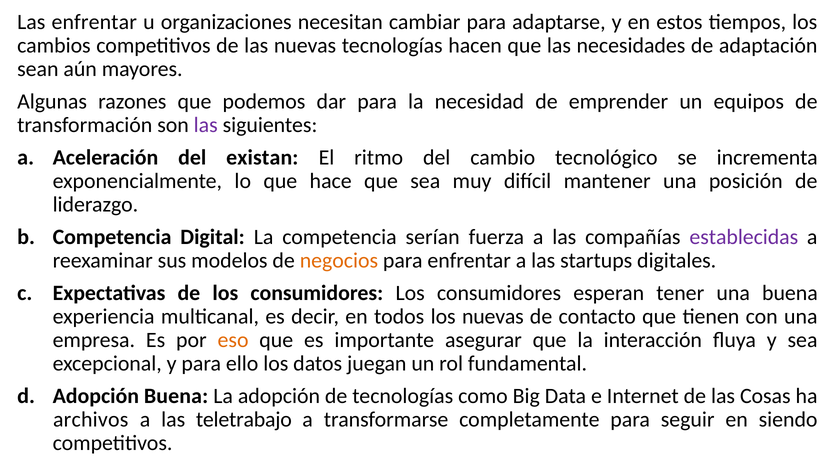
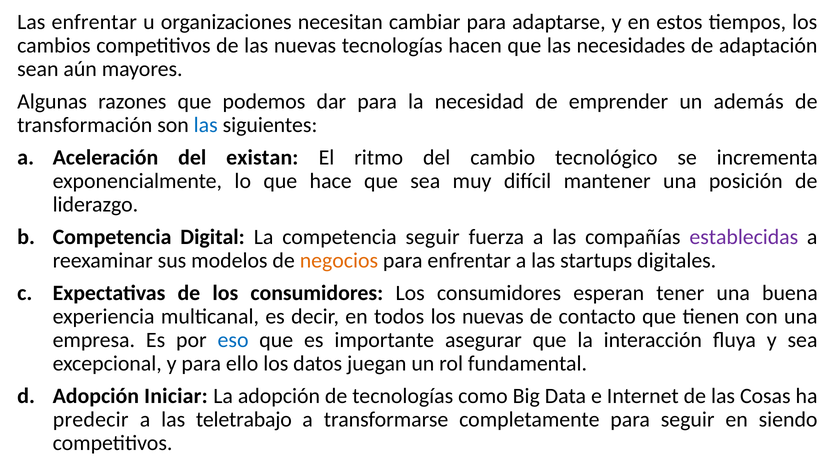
equipos: equipos -> además
las at (206, 125) colour: purple -> blue
competencia serían: serían -> seguir
eso colour: orange -> blue
Adopción Buena: Buena -> Iniciar
archivos: archivos -> predecir
